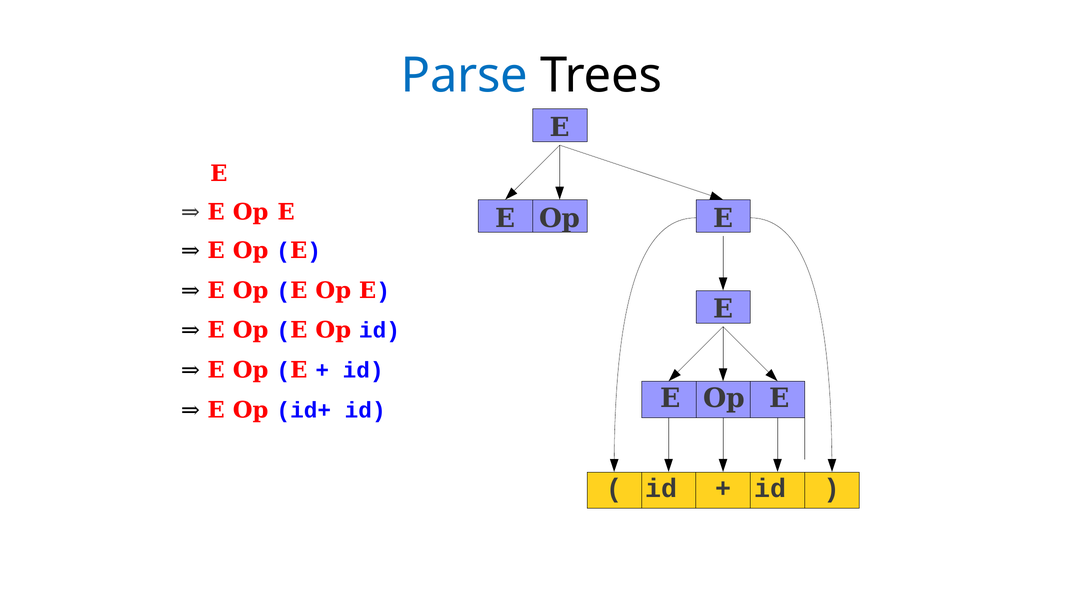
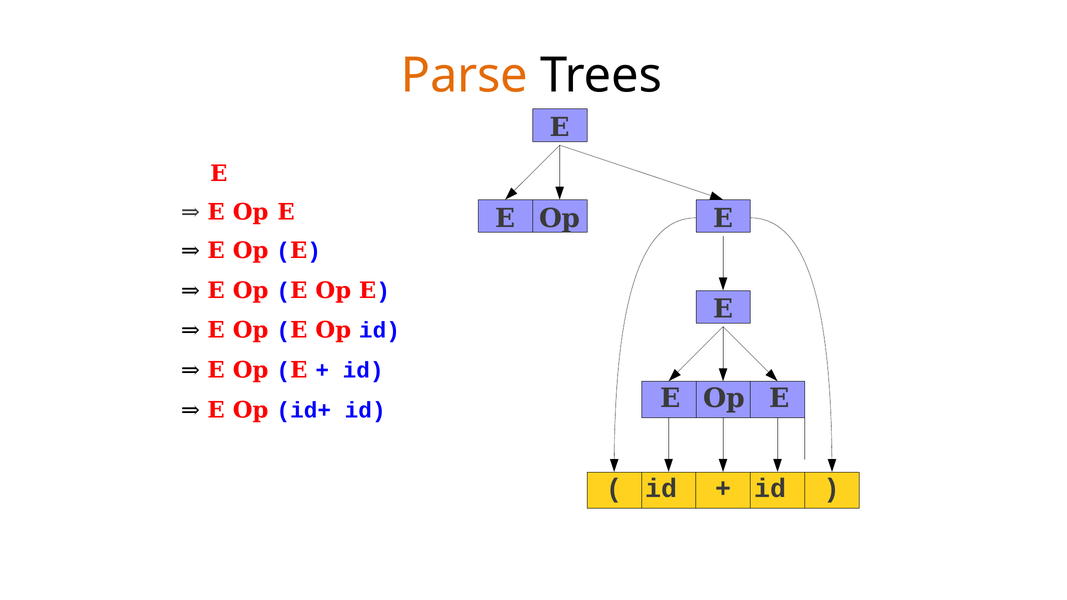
Parse colour: blue -> orange
